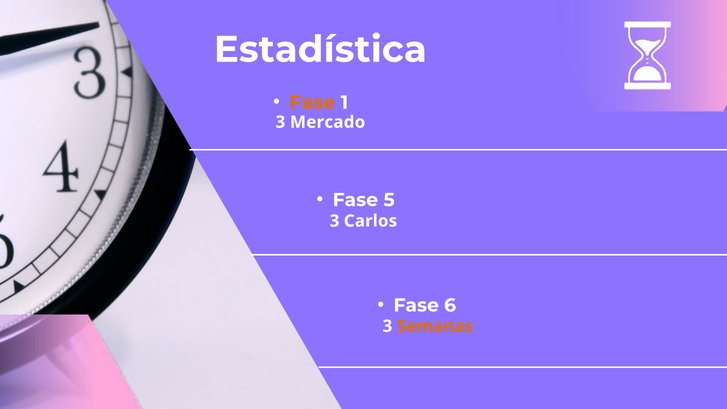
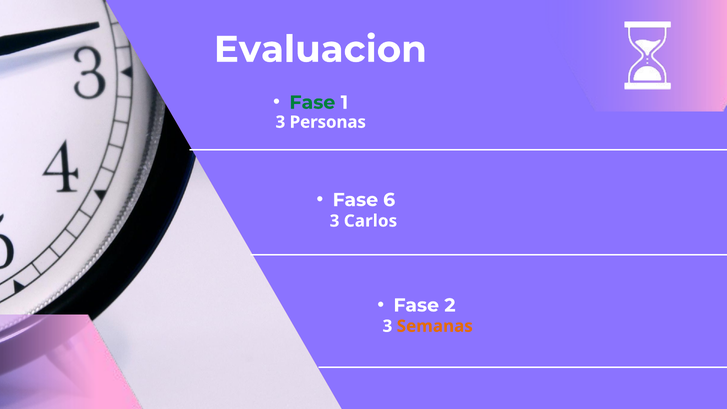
Estadística: Estadística -> Evaluacion
Fase at (312, 102) colour: orange -> green
Mercado: Mercado -> Personas
5: 5 -> 6
6: 6 -> 2
